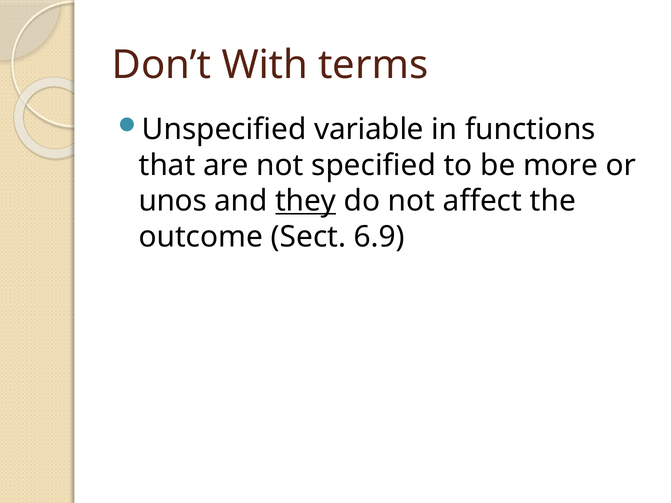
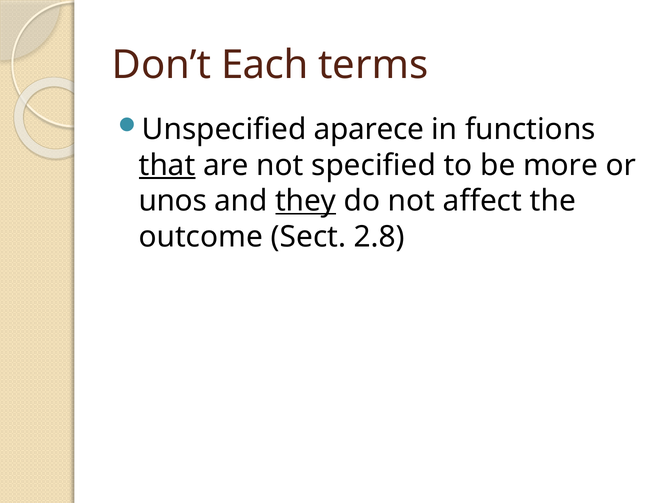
With: With -> Each
variable: variable -> aparece
that underline: none -> present
6.9: 6.9 -> 2.8
